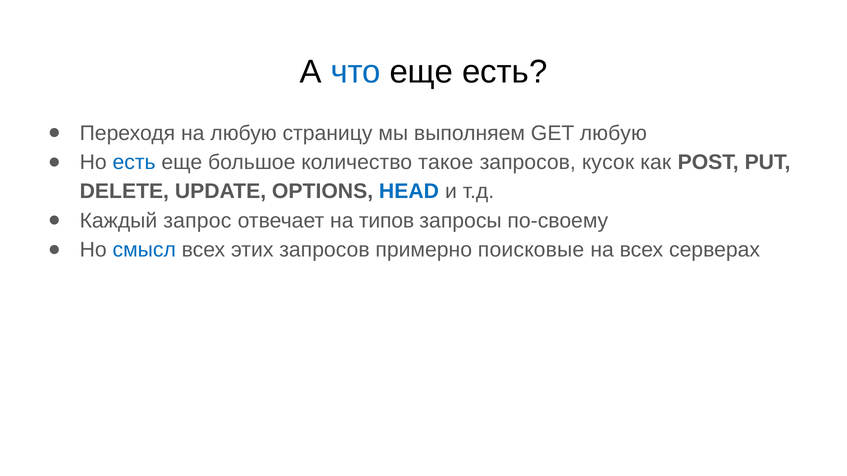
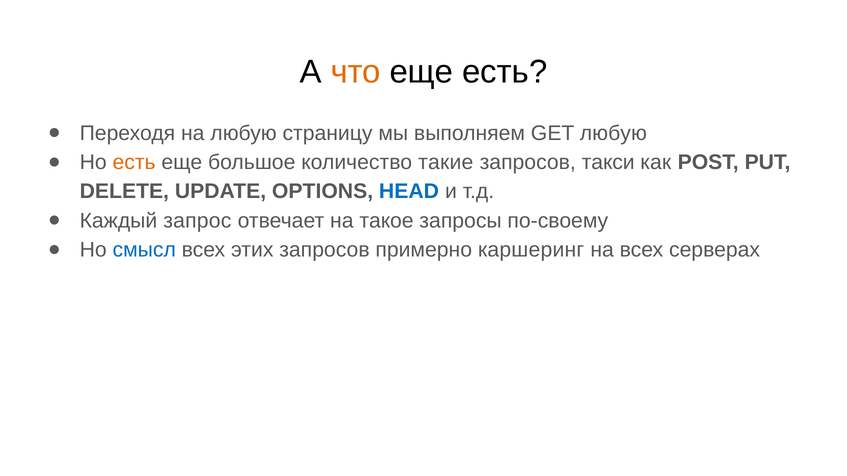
что colour: blue -> orange
есть at (134, 162) colour: blue -> orange
такое: такое -> такие
кусок: кусок -> такси
типов: типов -> такое
поисковые: поисковые -> каршеринг
